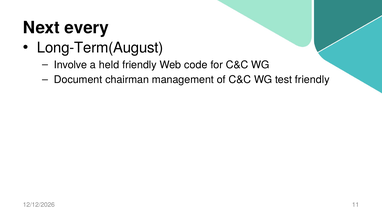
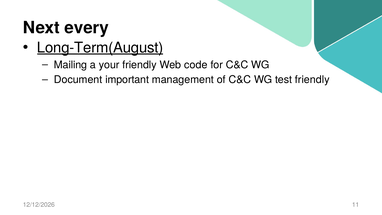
Long-Term(August underline: none -> present
Involve: Involve -> Mailing
held: held -> your
chairman: chairman -> important
